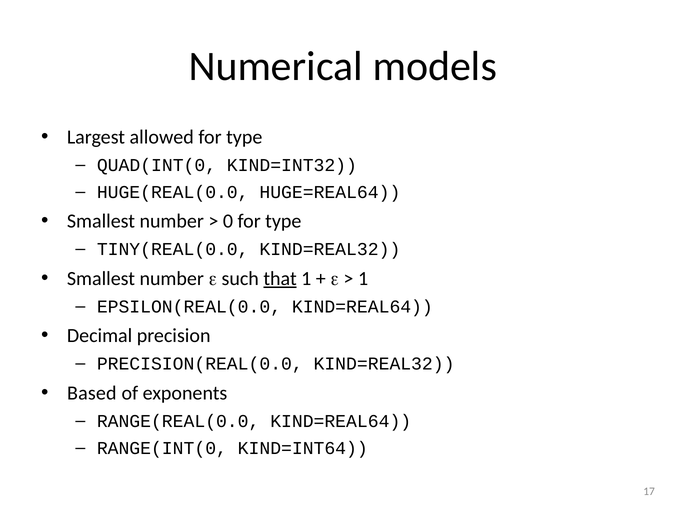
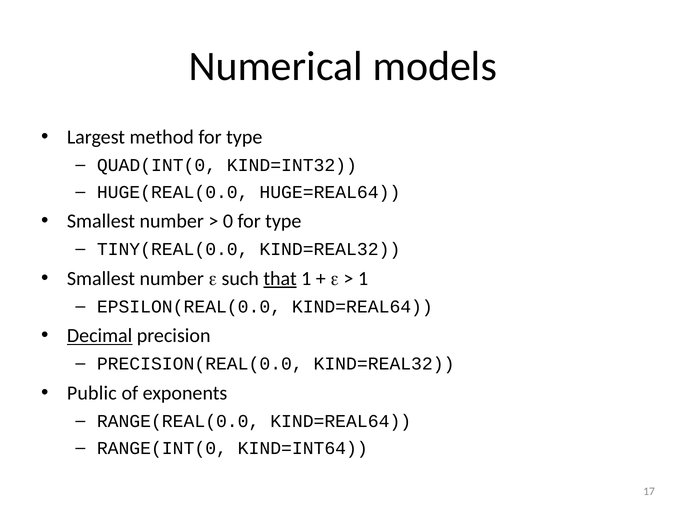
allowed: allowed -> method
Decimal underline: none -> present
Based: Based -> Public
